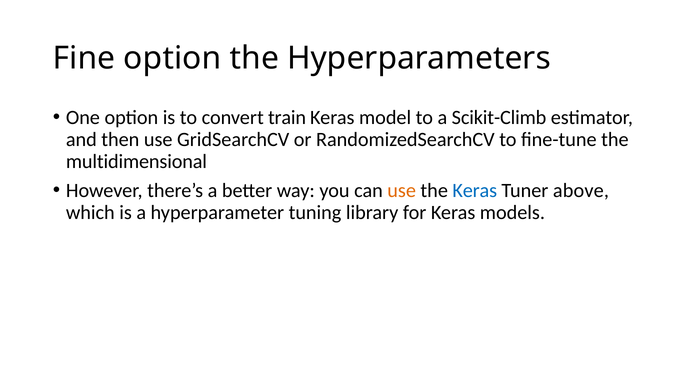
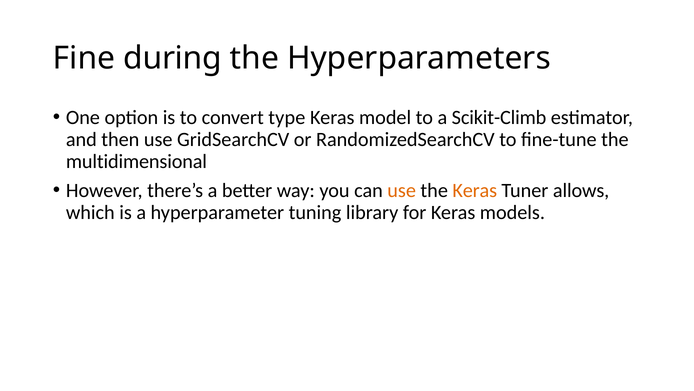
Fine option: option -> during
train: train -> type
Keras at (475, 190) colour: blue -> orange
above: above -> allows
